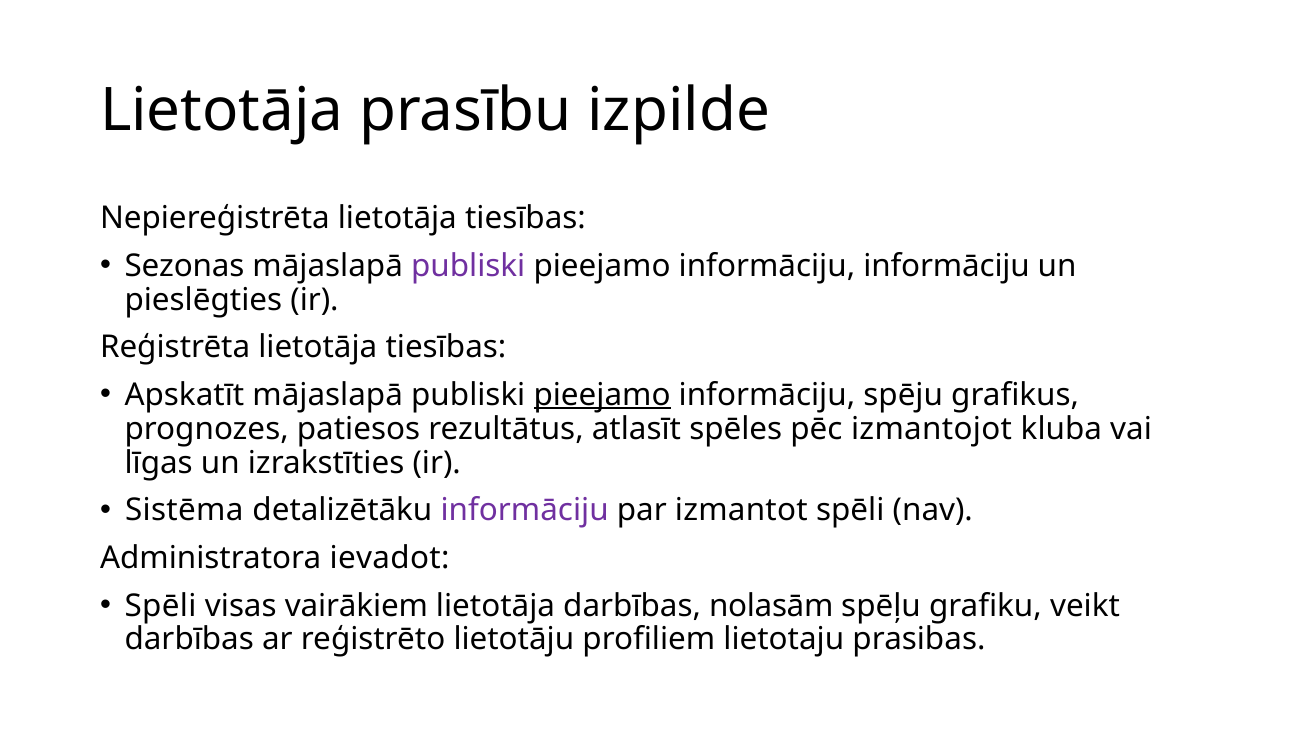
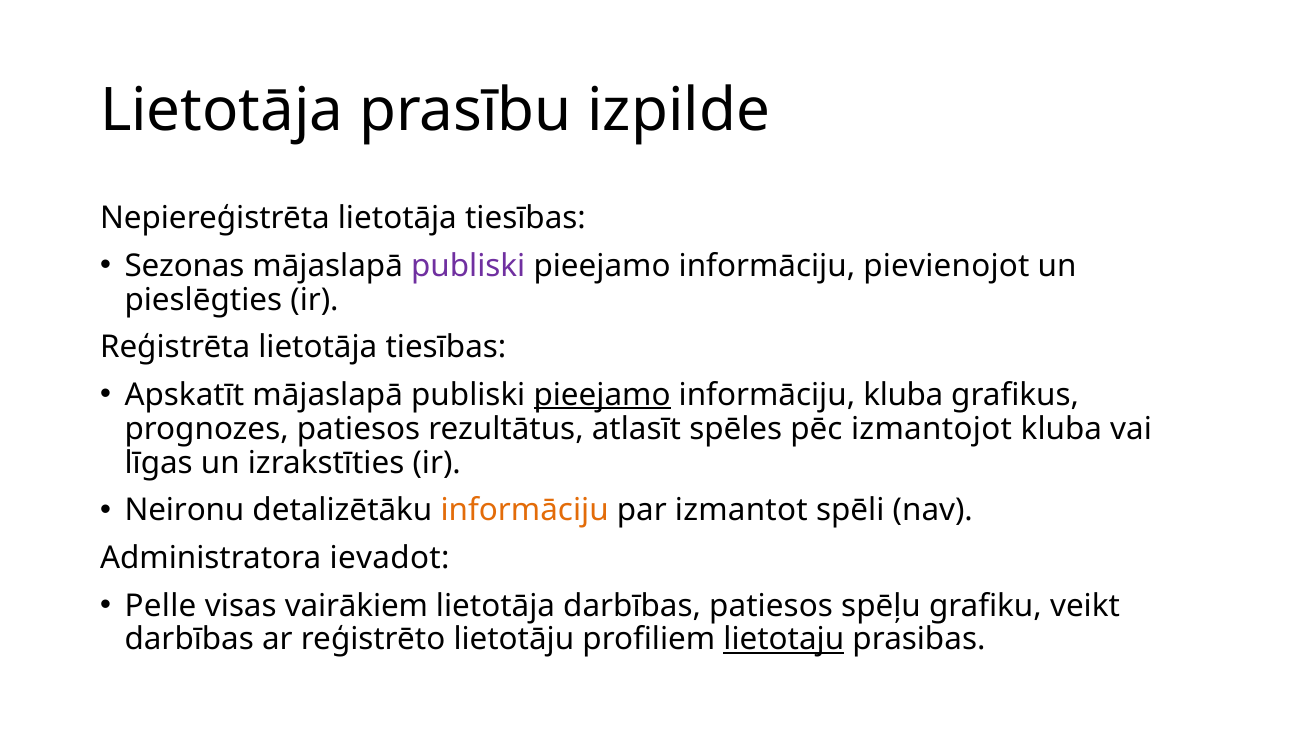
informāciju informāciju: informāciju -> pievienojot
informāciju spēju: spēju -> kluba
Sistēma: Sistēma -> Neironu
informāciju at (525, 510) colour: purple -> orange
Spēli at (161, 606): Spēli -> Pelle
darbības nolasām: nolasām -> patiesos
lietotaju underline: none -> present
